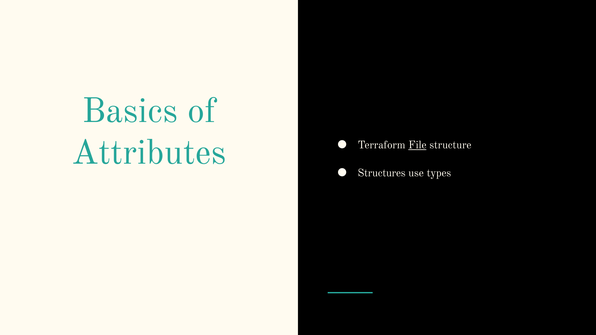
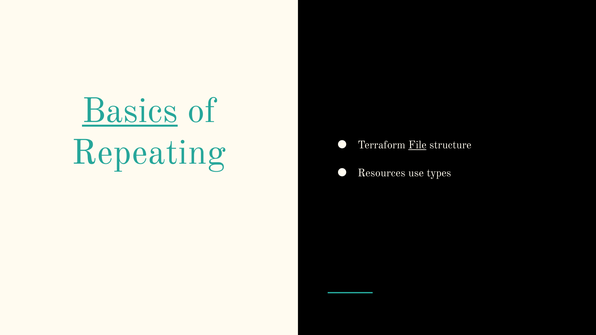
Basics underline: none -> present
Attributes: Attributes -> Repeating
Structures: Structures -> Resources
